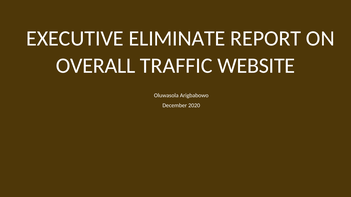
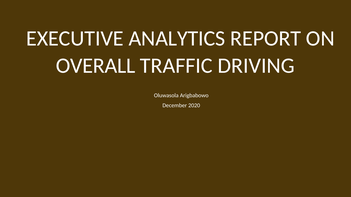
ELIMINATE: ELIMINATE -> ANALYTICS
WEBSITE: WEBSITE -> DRIVING
